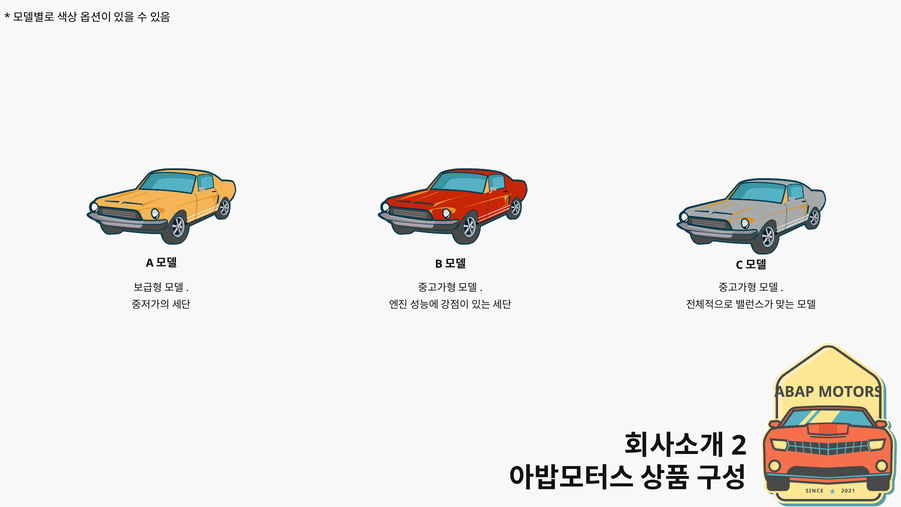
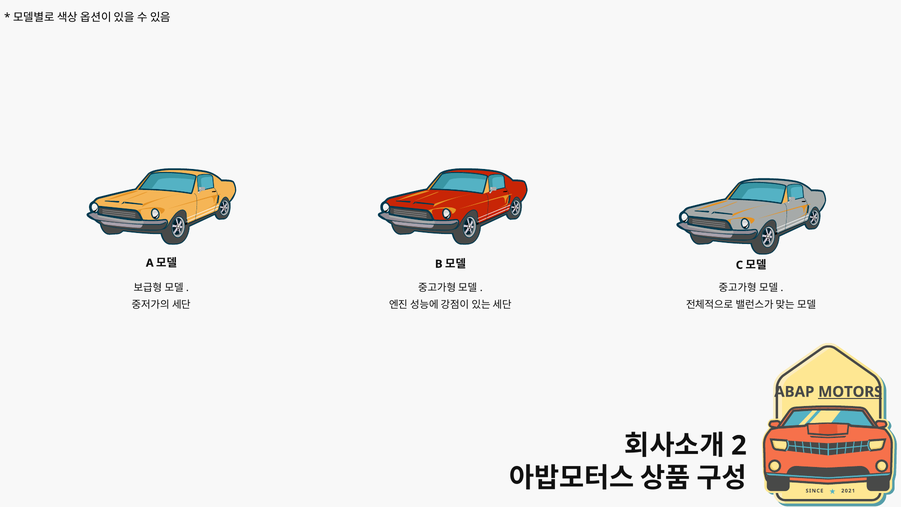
MOTORS underline: none -> present
